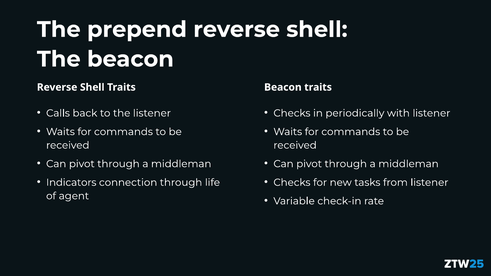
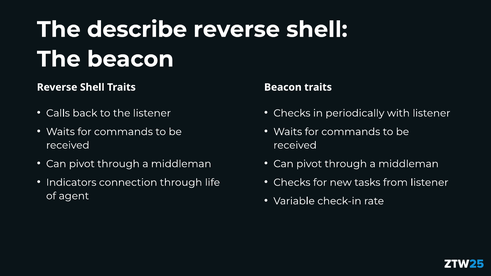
prepend: prepend -> describe
